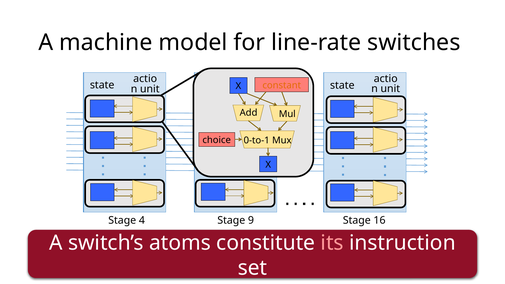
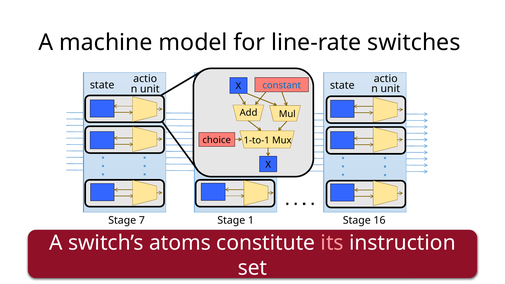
constant colour: orange -> blue
0-to-1: 0-to-1 -> 1-to-1
4: 4 -> 7
9: 9 -> 1
